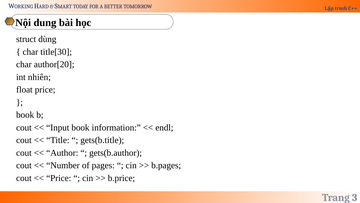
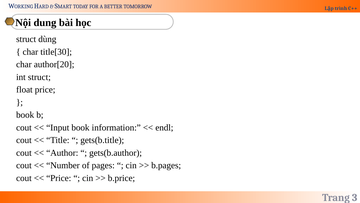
int nhiên: nhiên -> struct
